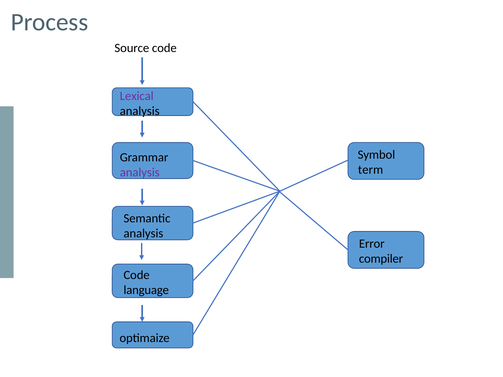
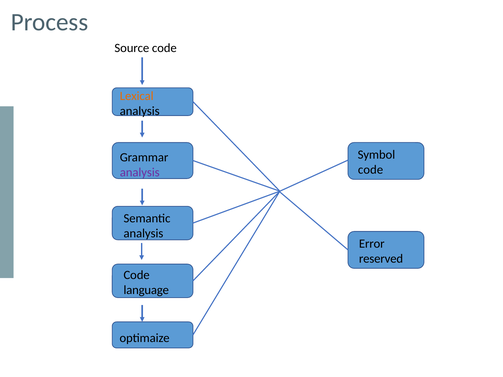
Lexical colour: purple -> orange
term at (371, 170): term -> code
compiler: compiler -> reserved
